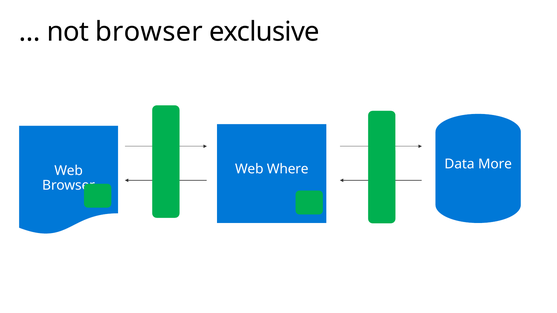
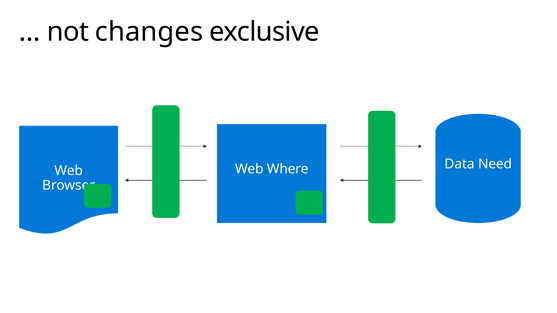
not browser: browser -> changes
More: More -> Need
